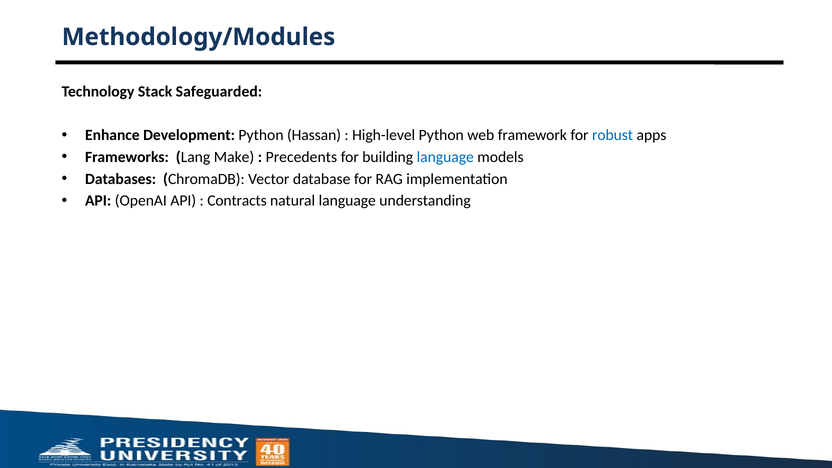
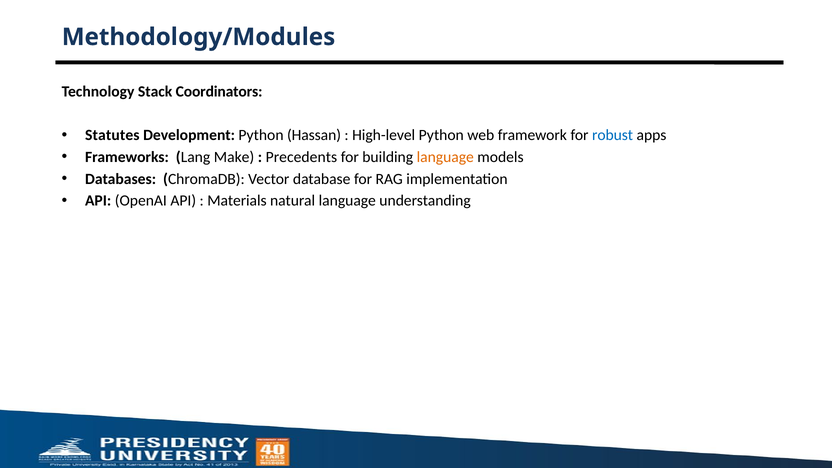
Safeguarded: Safeguarded -> Coordinators
Enhance: Enhance -> Statutes
language at (445, 157) colour: blue -> orange
Contracts: Contracts -> Materials
